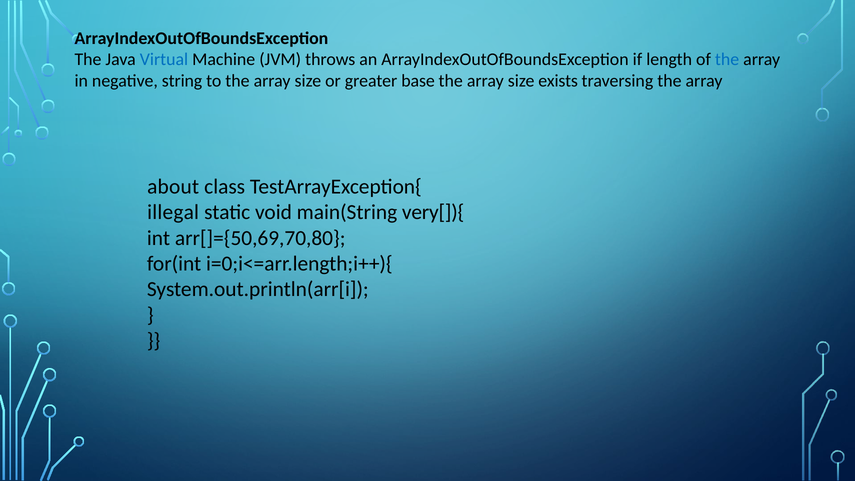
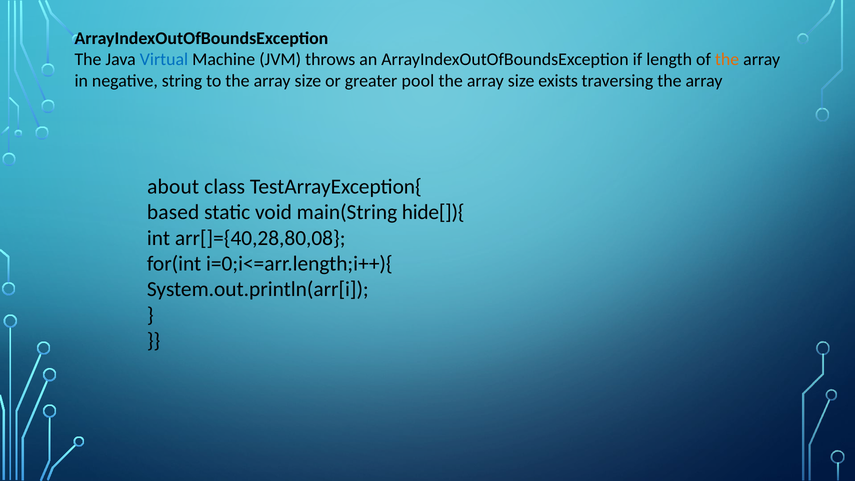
the at (727, 60) colour: blue -> orange
base: base -> pool
illegal: illegal -> based
very[]){: very[]){ -> hide[]){
arr[]={50,69,70,80: arr[]={50,69,70,80 -> arr[]={40,28,80,08
